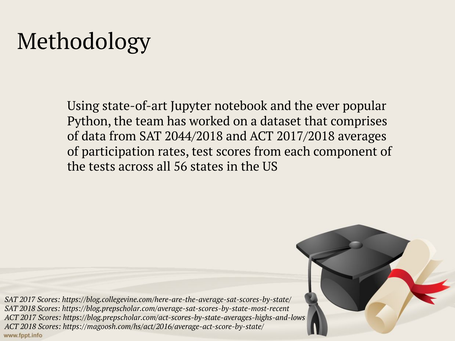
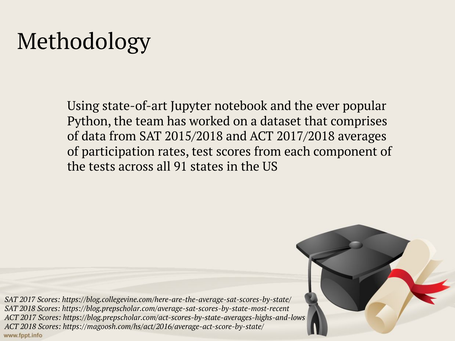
2044/2018: 2044/2018 -> 2015/2018
56: 56 -> 91
